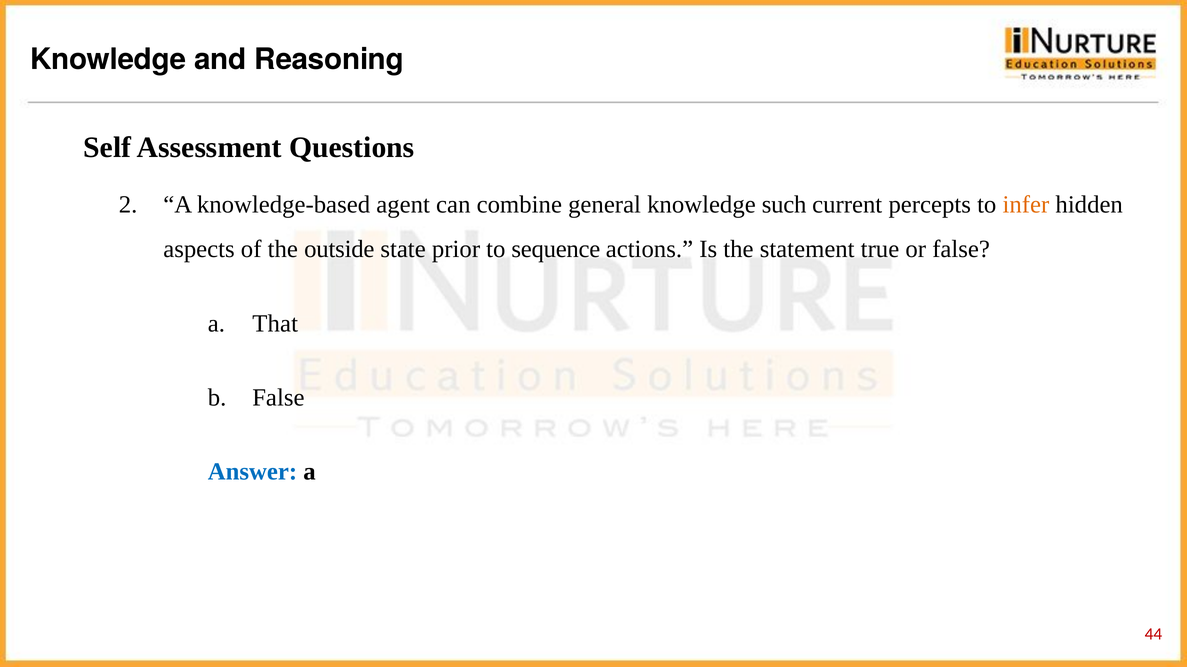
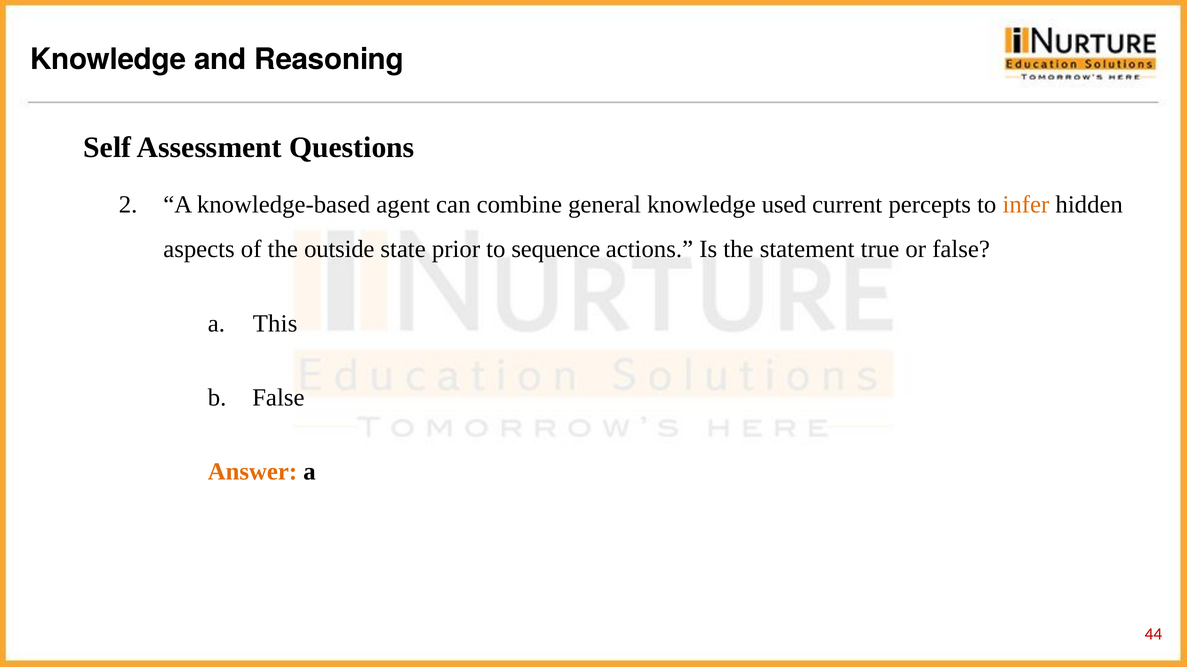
such: such -> used
That: That -> This
Answer colour: blue -> orange
